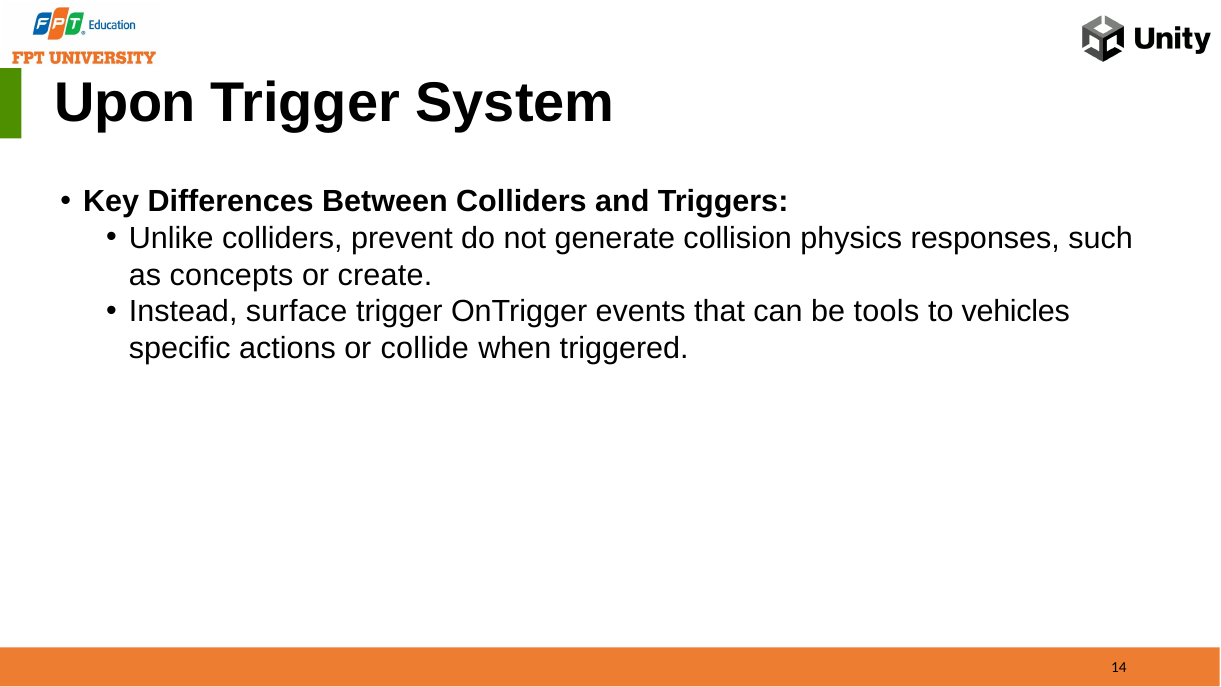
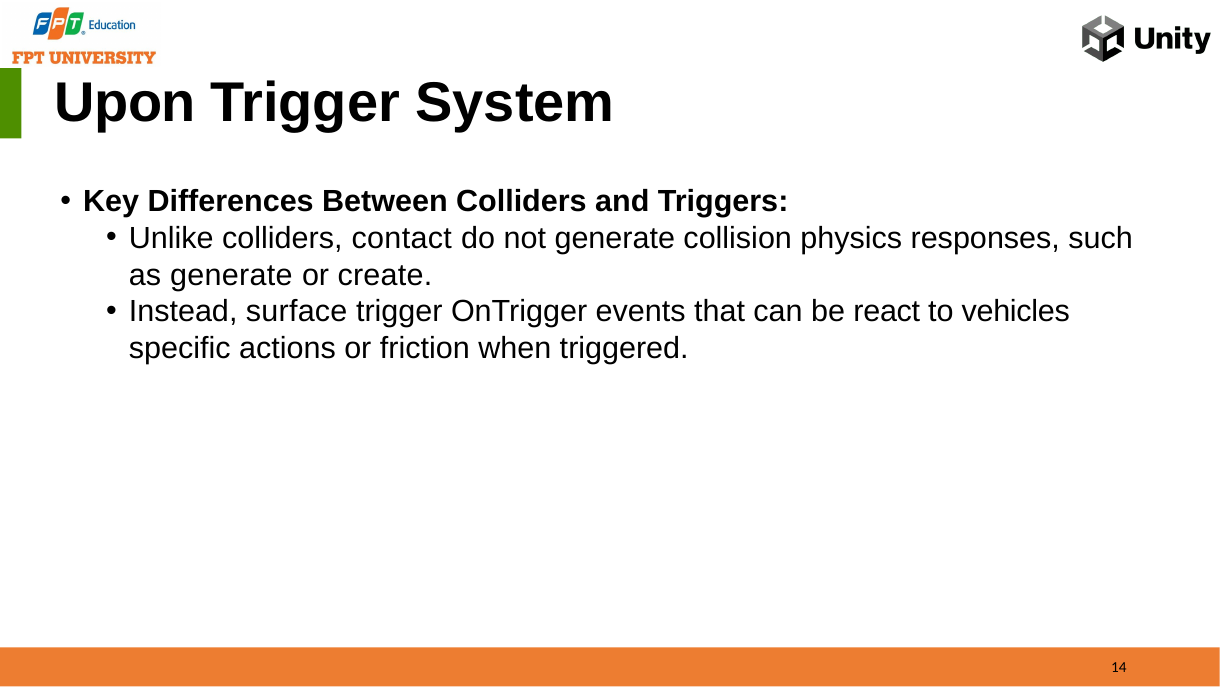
prevent: prevent -> contact
as concepts: concepts -> generate
tools: tools -> react
collide: collide -> friction
